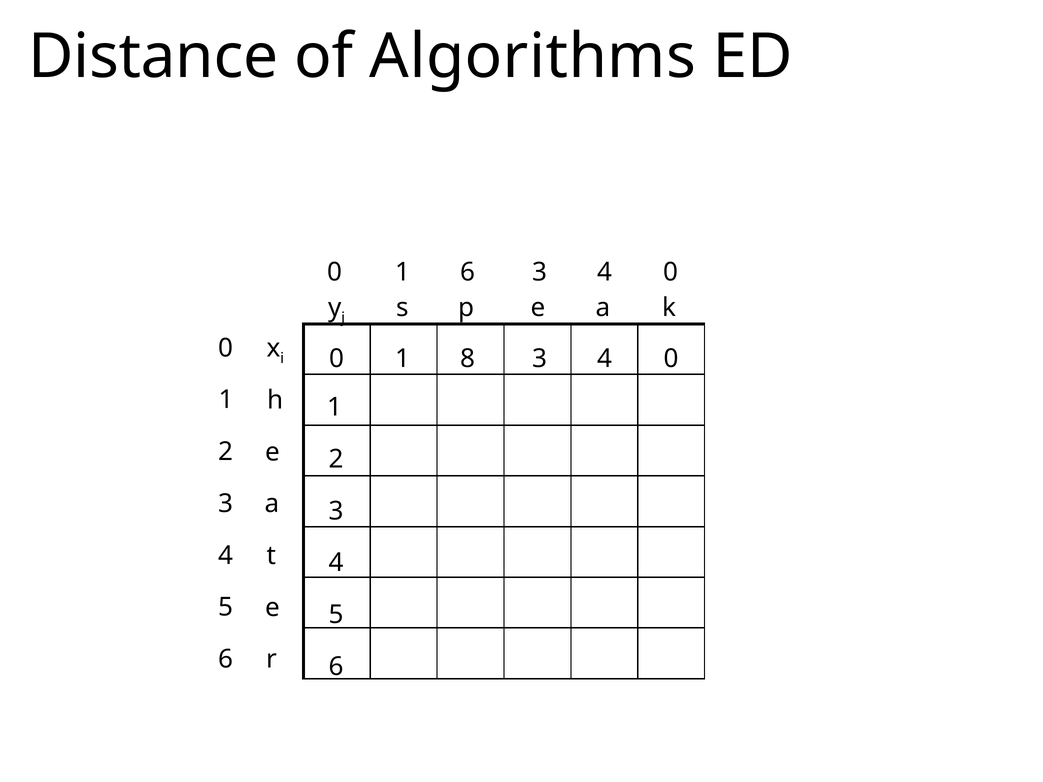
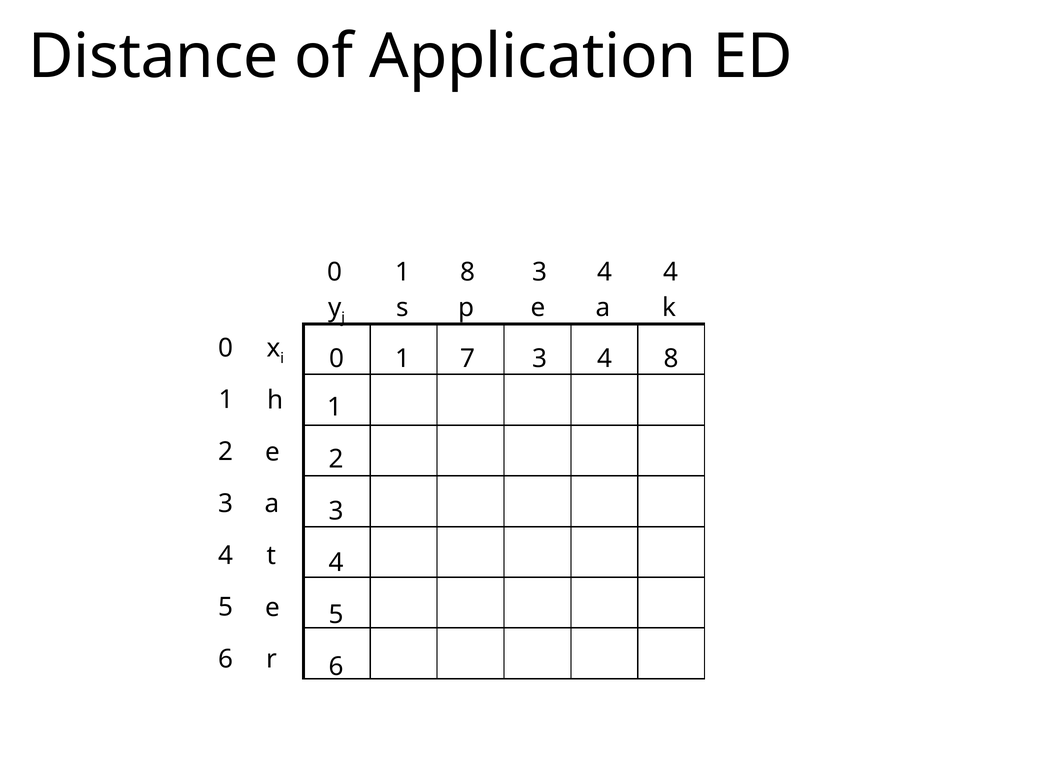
Algorithms: Algorithms -> Application
1 6: 6 -> 8
0 at (671, 272): 0 -> 4
8: 8 -> 7
0 at (671, 359): 0 -> 8
